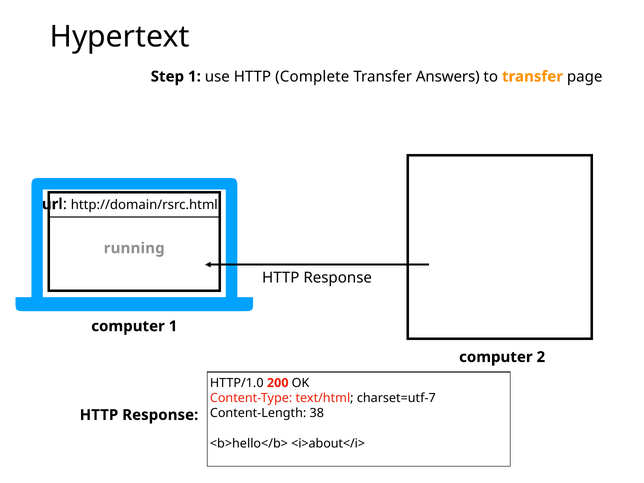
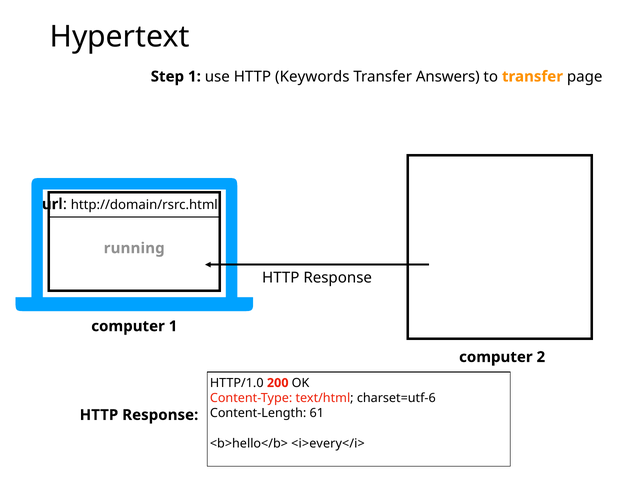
Complete: Complete -> Keywords
charset=utf-7: charset=utf-7 -> charset=utf-6
38: 38 -> 61
<i>about</i>: <i>about</i> -> <i>every</i>
